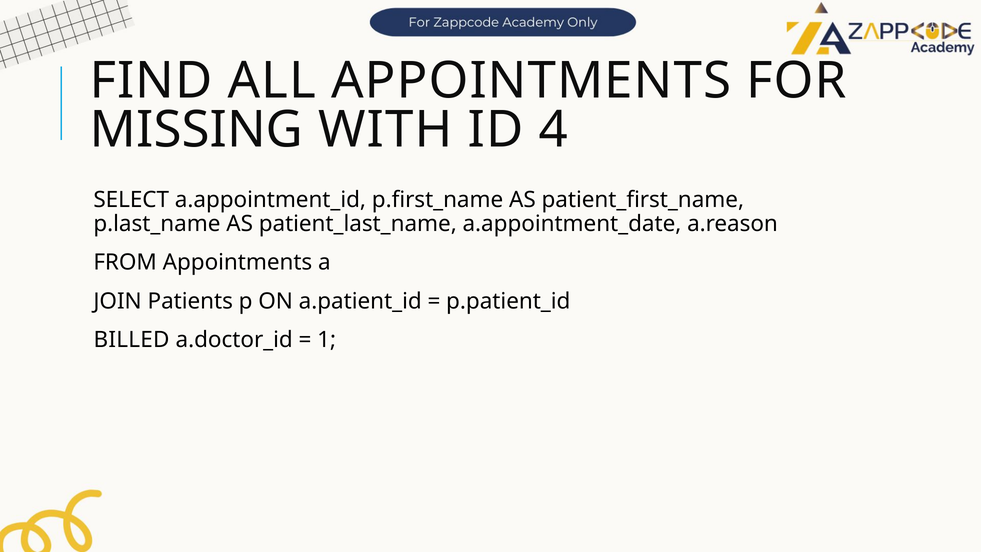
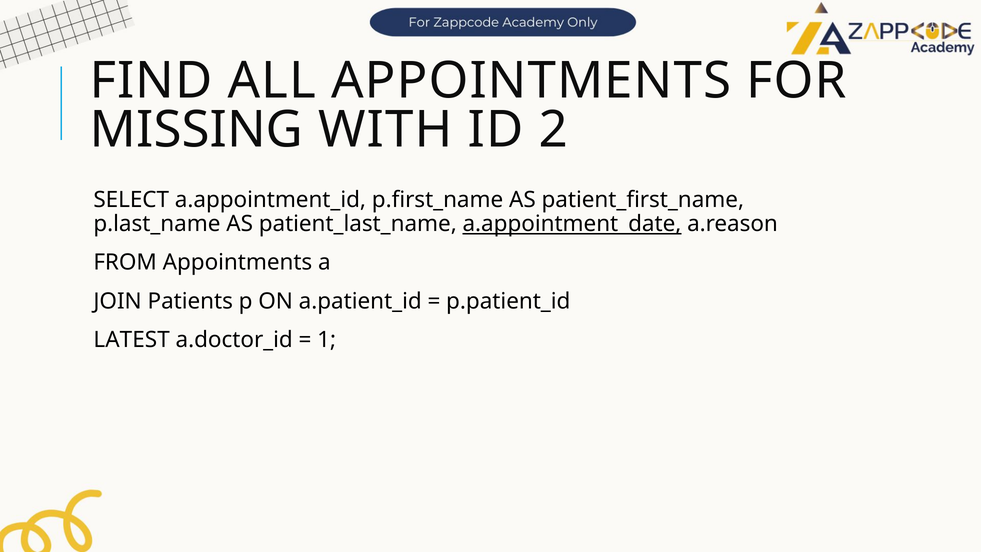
4: 4 -> 2
a.appointment_date underline: none -> present
BILLED: BILLED -> LATEST
